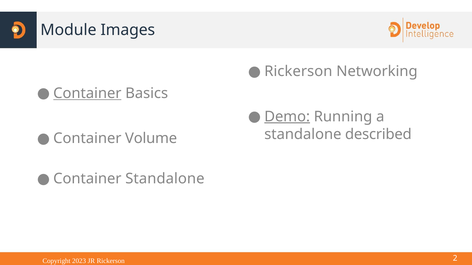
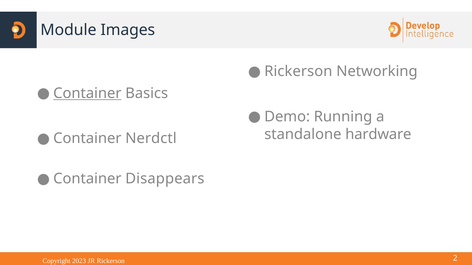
Demo underline: present -> none
described: described -> hardware
Volume: Volume -> Nerdctl
Container Standalone: Standalone -> Disappears
